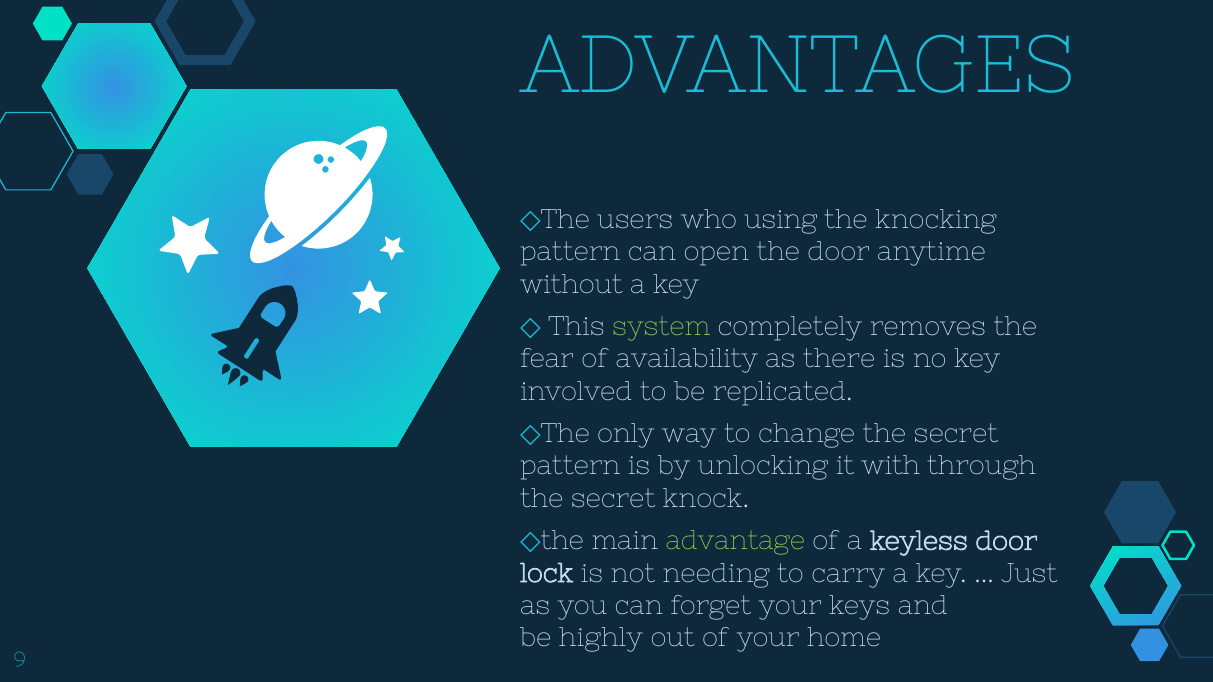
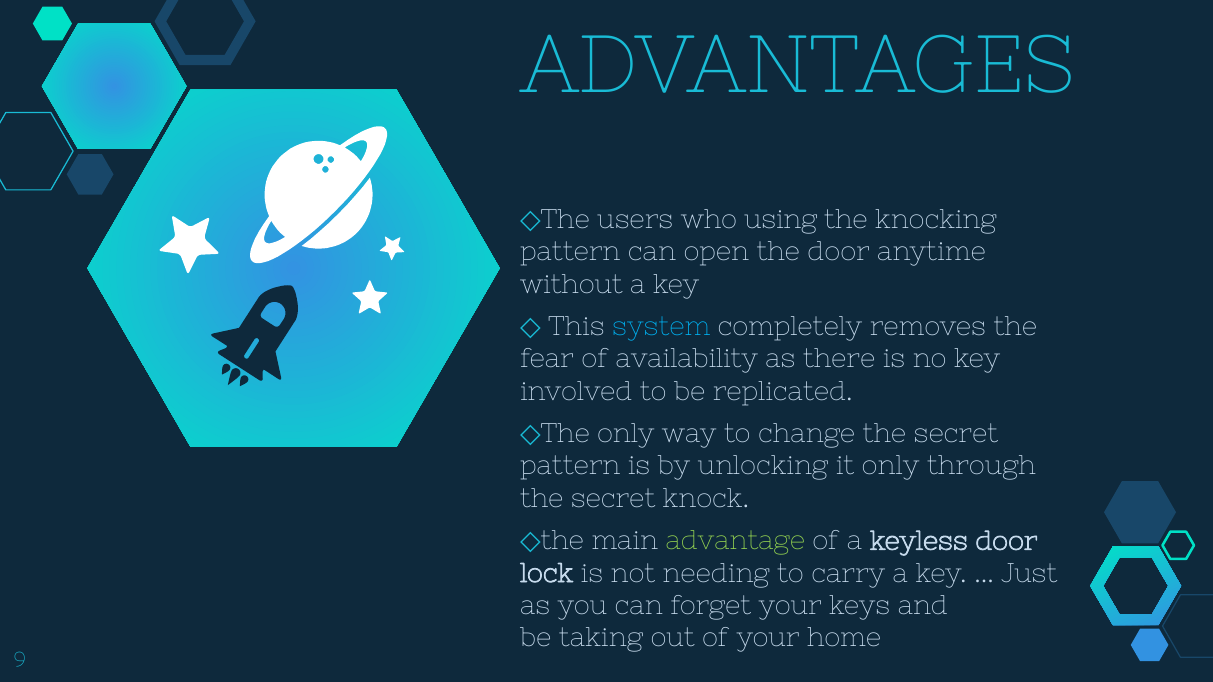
system colour: light green -> light blue
it with: with -> only
highly: highly -> taking
